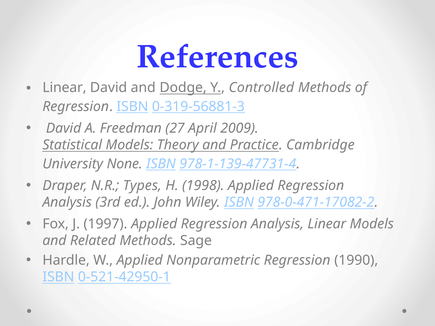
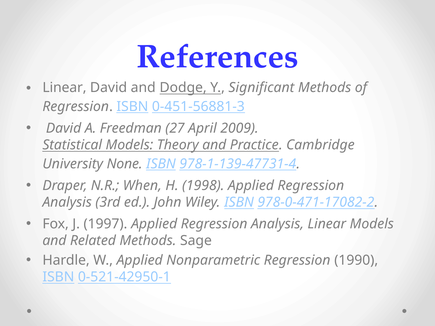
Controlled: Controlled -> Significant
0-319-56881-3: 0-319-56881-3 -> 0-451-56881-3
Types: Types -> When
